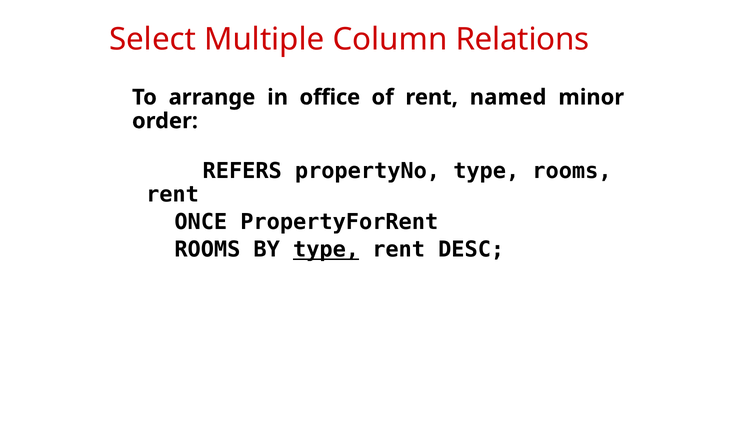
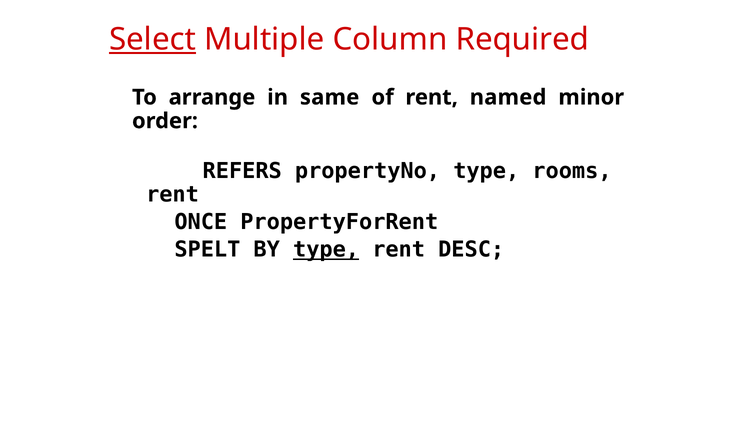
Select underline: none -> present
Relations: Relations -> Required
office: office -> same
ROOMS at (207, 250): ROOMS -> SPELT
